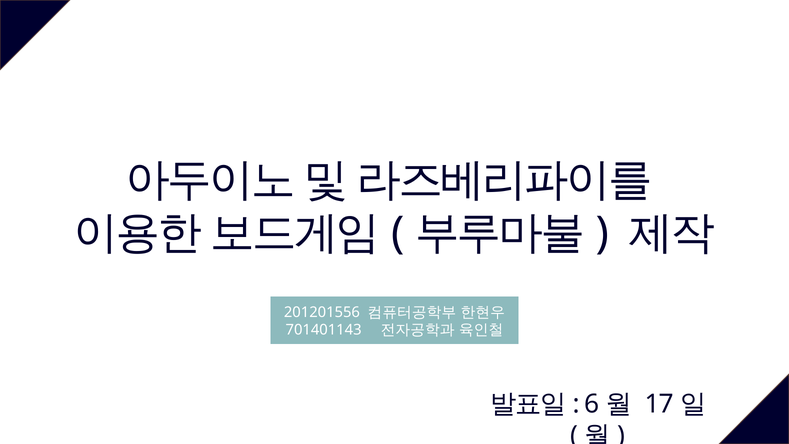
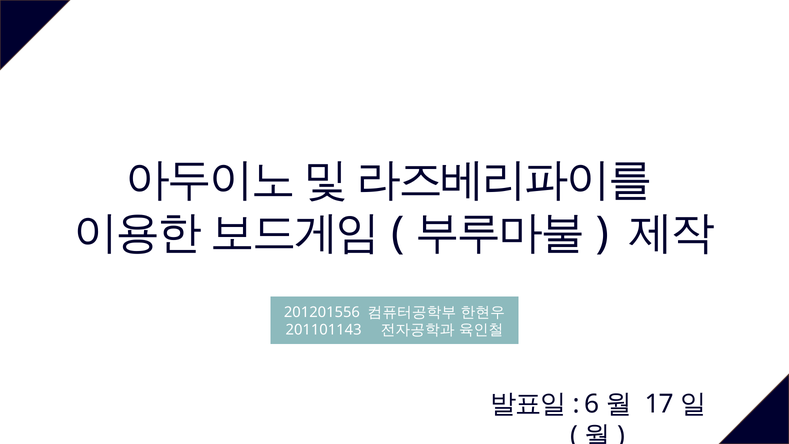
701401143: 701401143 -> 201101143
